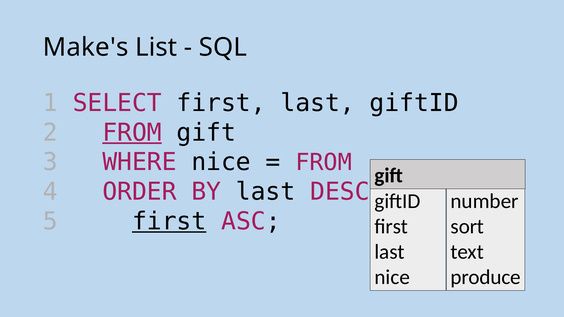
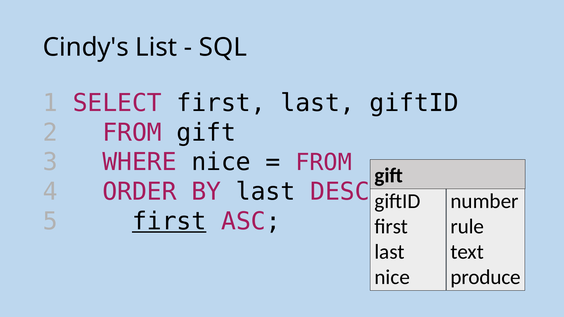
Make's: Make's -> Cindy's
FROM at (132, 133) underline: present -> none
sort: sort -> rule
